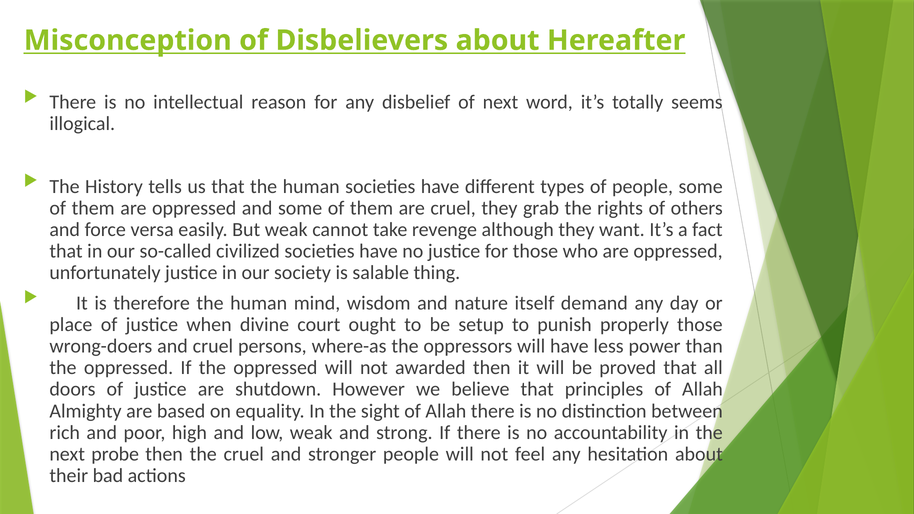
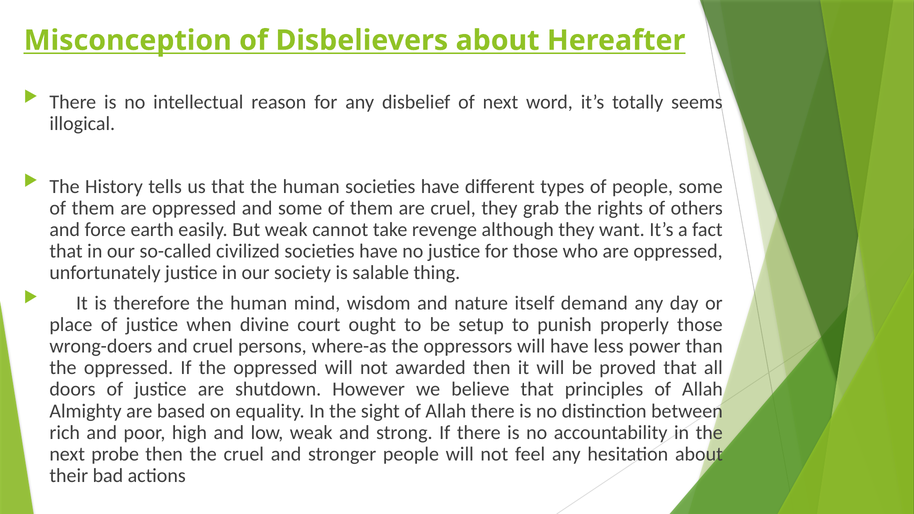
versa: versa -> earth
